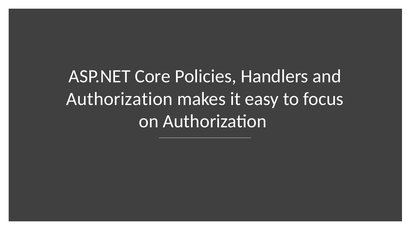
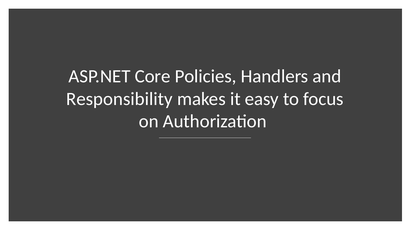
Authorization at (119, 99): Authorization -> Responsibility
